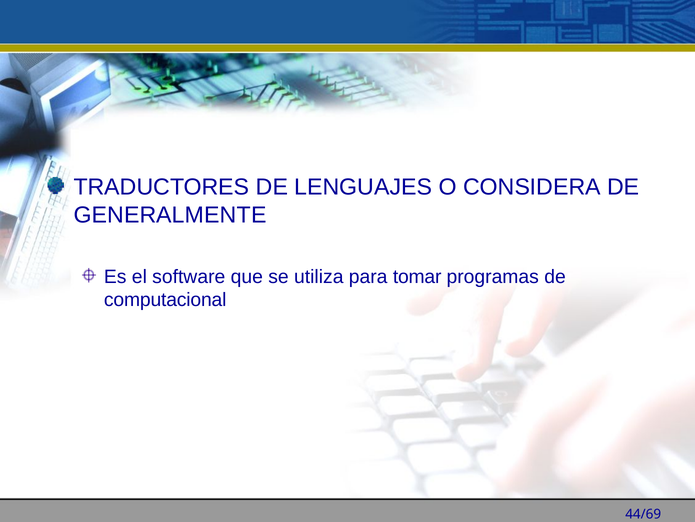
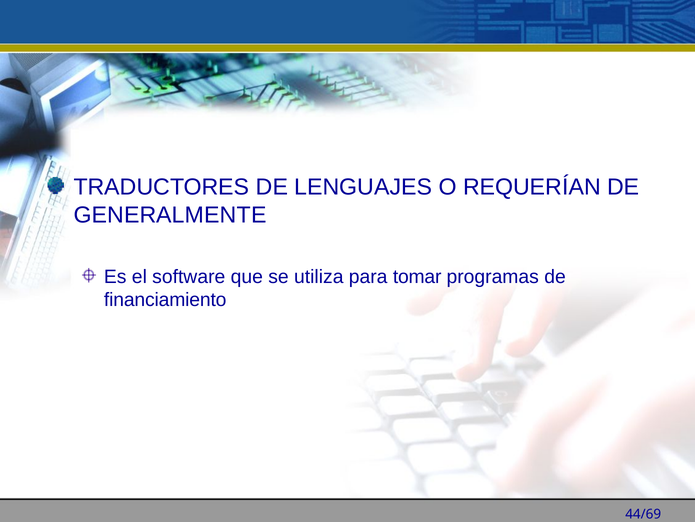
CONSIDERA: CONSIDERA -> REQUERÍAN
computacional: computacional -> financiamiento
